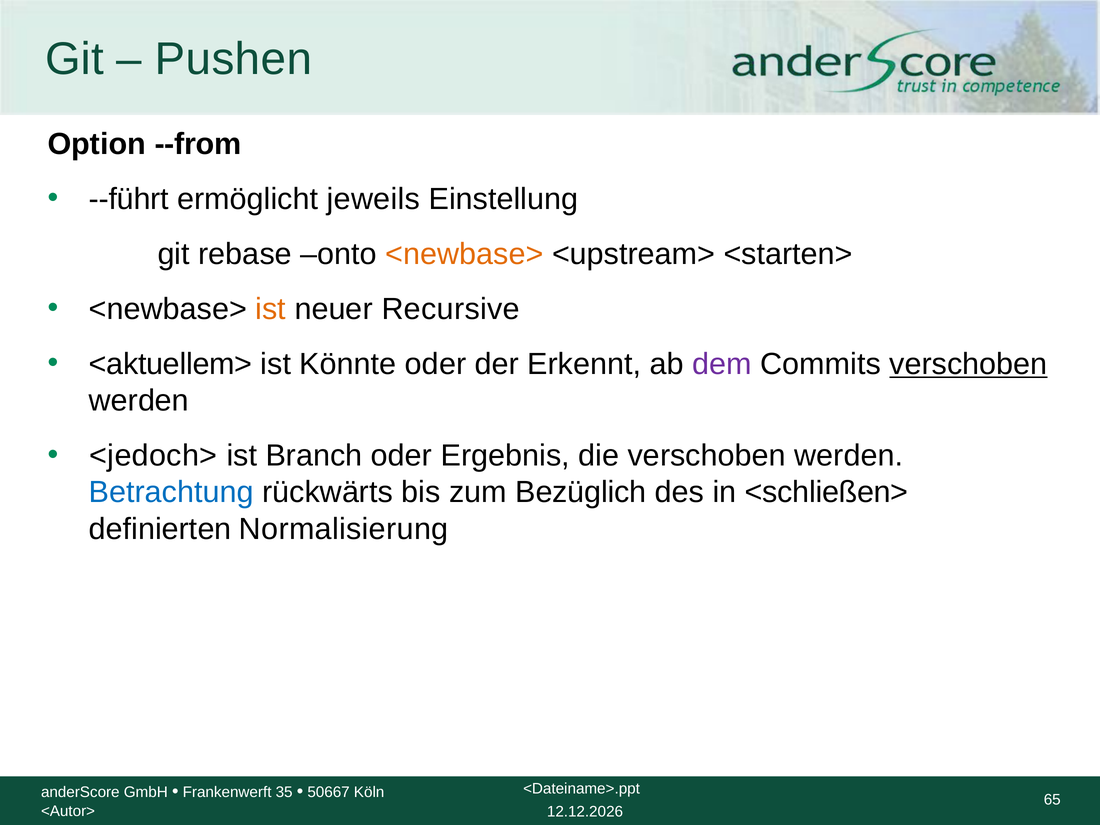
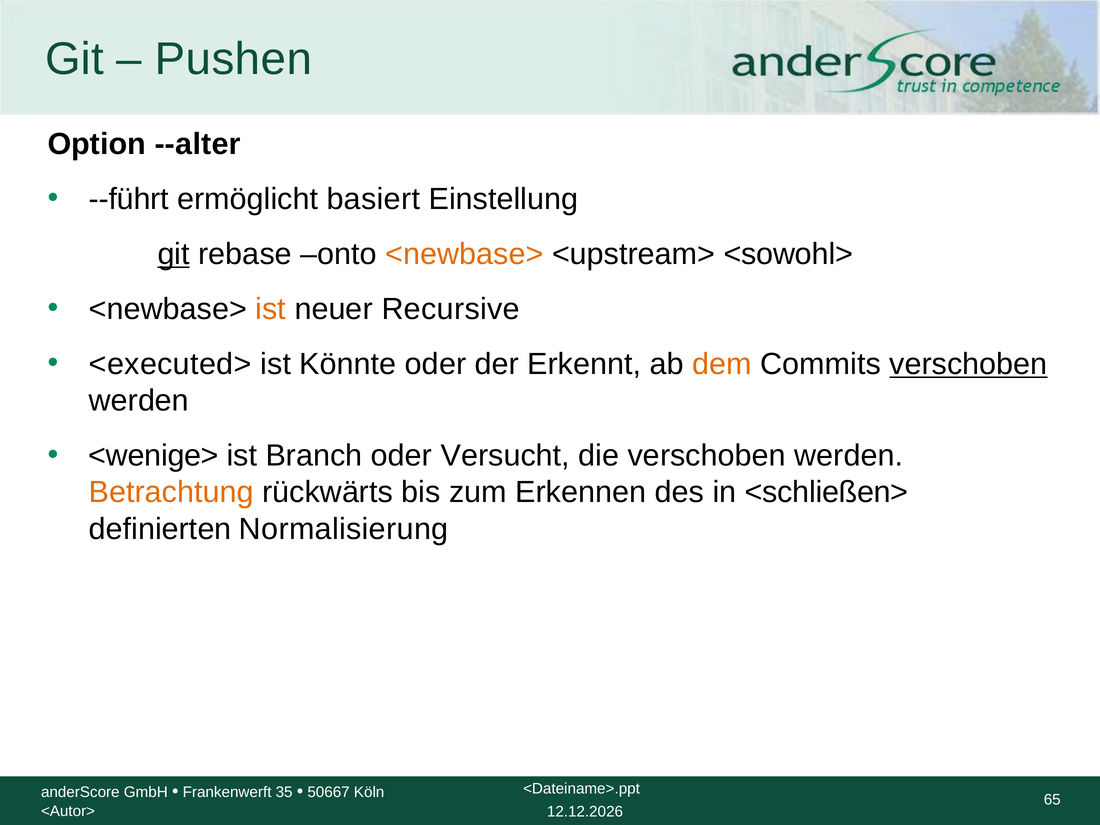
--from: --from -> --alter
jeweils: jeweils -> basiert
git at (174, 254) underline: none -> present
<starten>: <starten> -> <sowohl>
<aktuellem>: <aktuellem> -> <executed>
dem colour: purple -> orange
<jedoch>: <jedoch> -> <wenige>
Ergebnis: Ergebnis -> Versucht
Betrachtung colour: blue -> orange
Bezüglich: Bezüglich -> Erkennen
